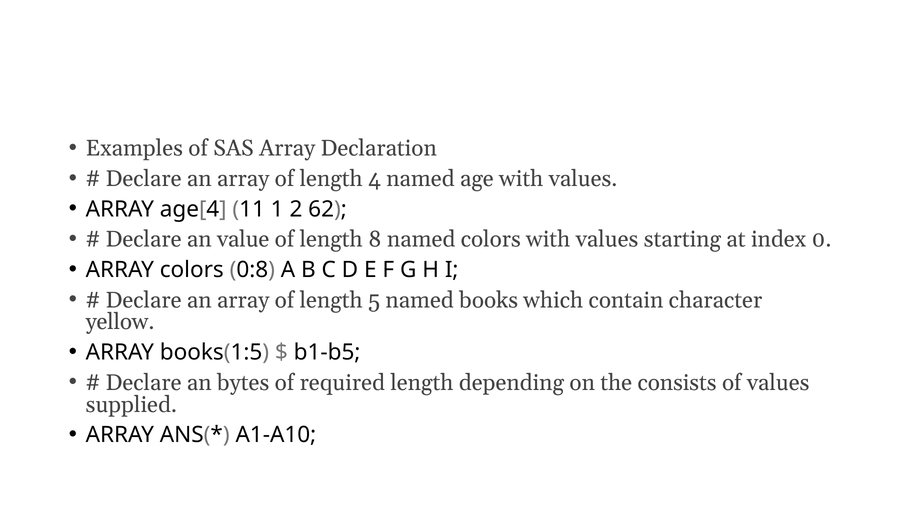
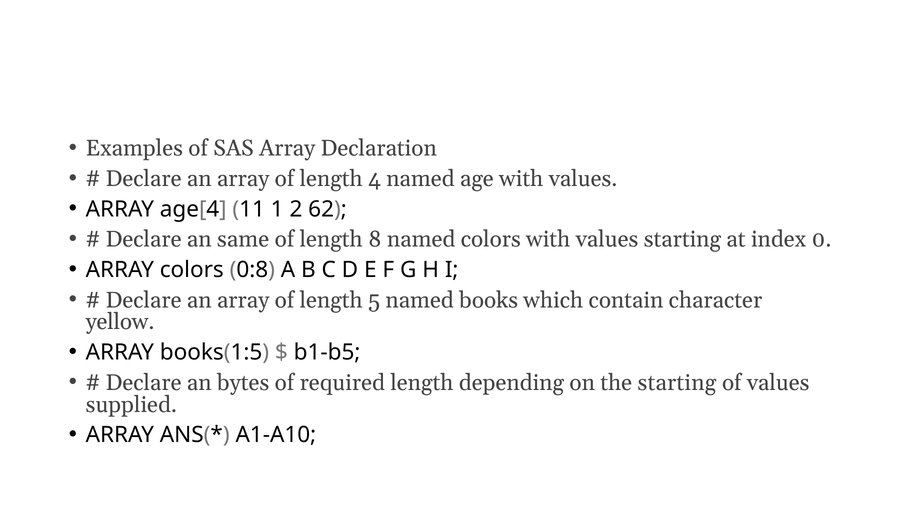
value: value -> same
the consists: consists -> starting
